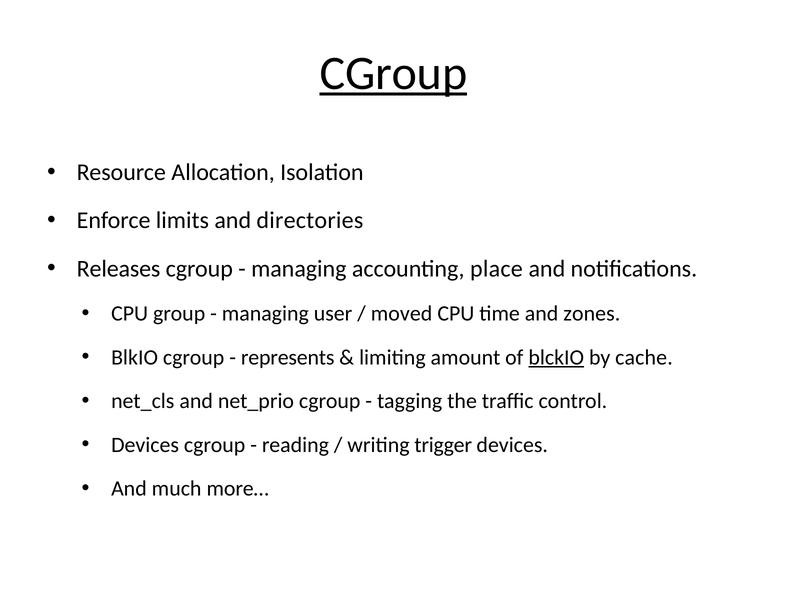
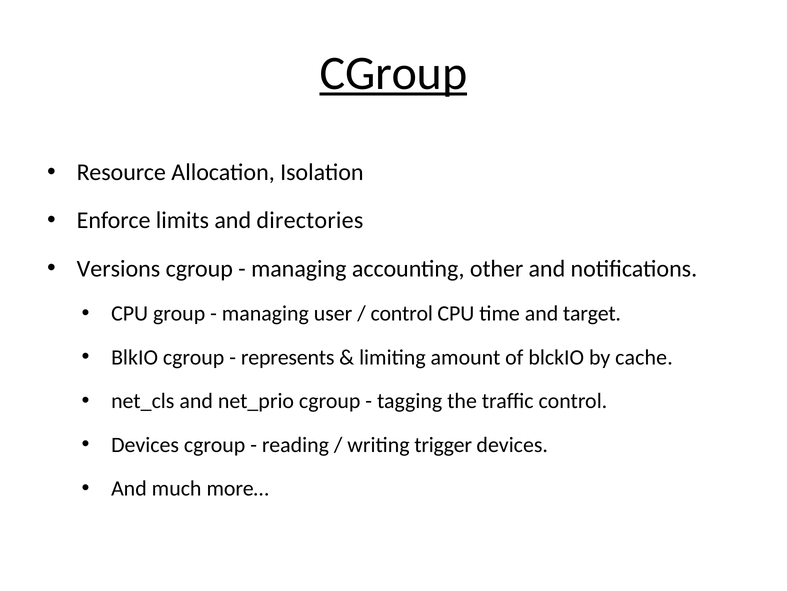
Releases: Releases -> Versions
place: place -> other
moved at (402, 313): moved -> control
zones: zones -> target
blckIO underline: present -> none
